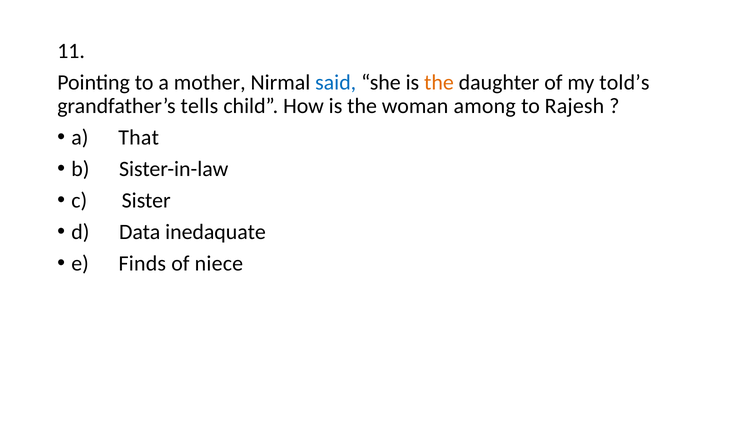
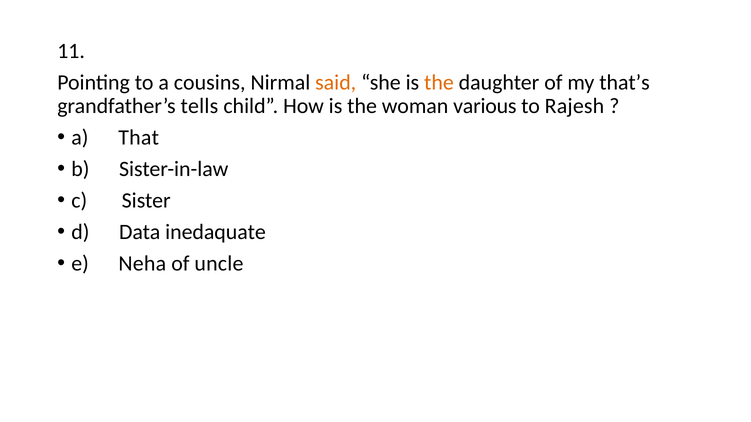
mother: mother -> cousins
said colour: blue -> orange
told’s: told’s -> that’s
among: among -> various
Finds: Finds -> Neha
niece: niece -> uncle
